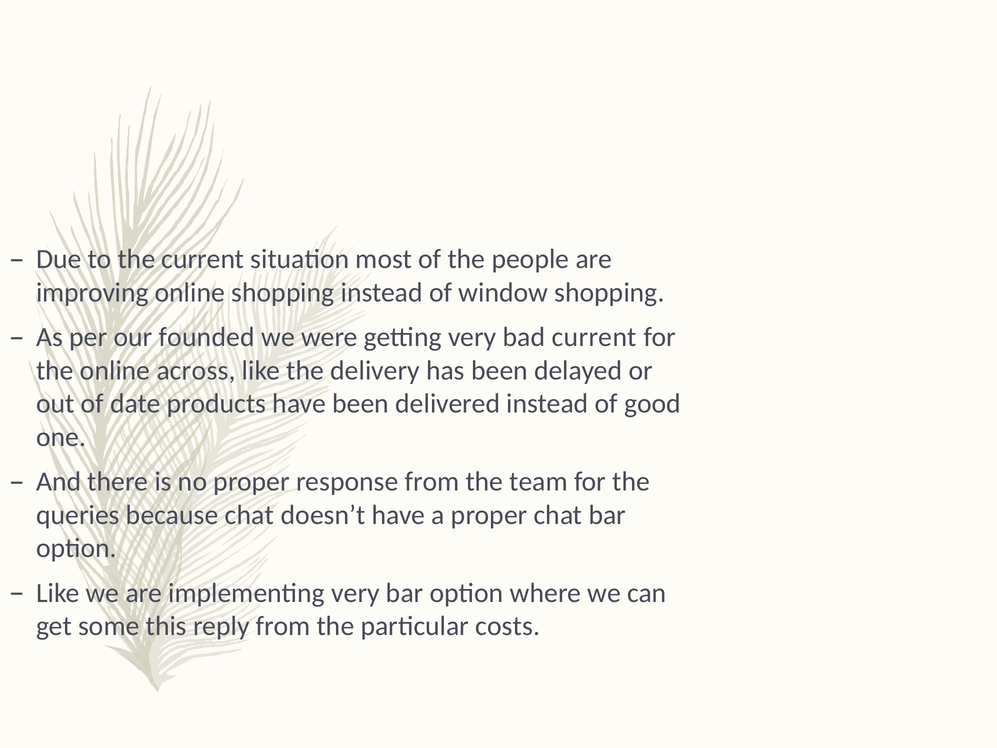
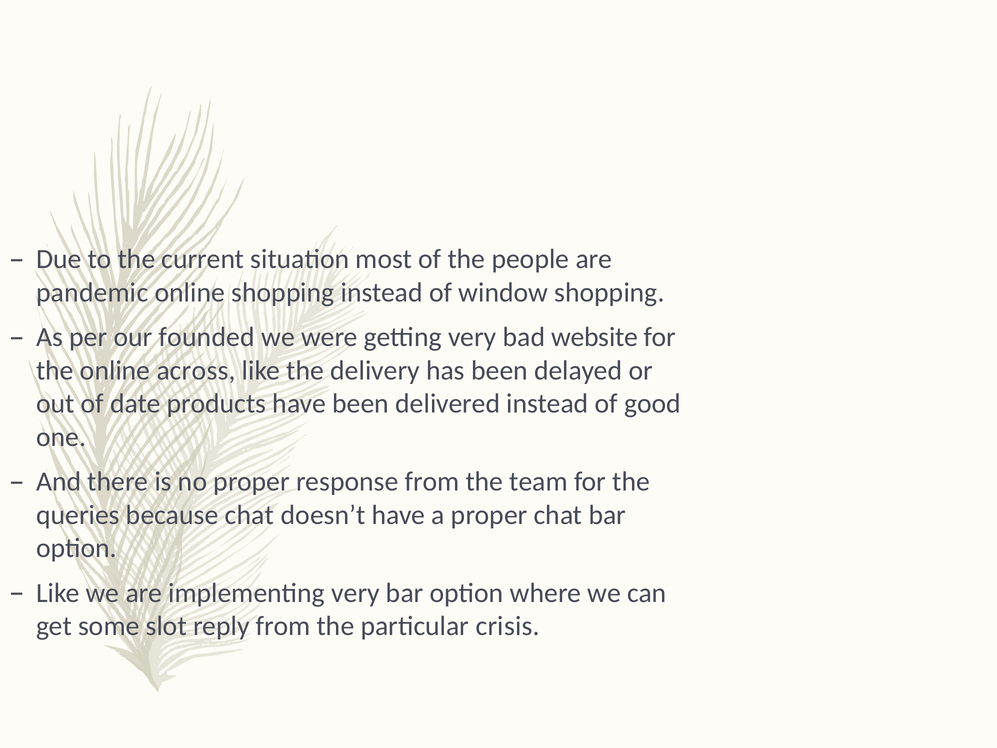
improving: improving -> pandemic
bad current: current -> website
this: this -> slot
costs: costs -> crisis
